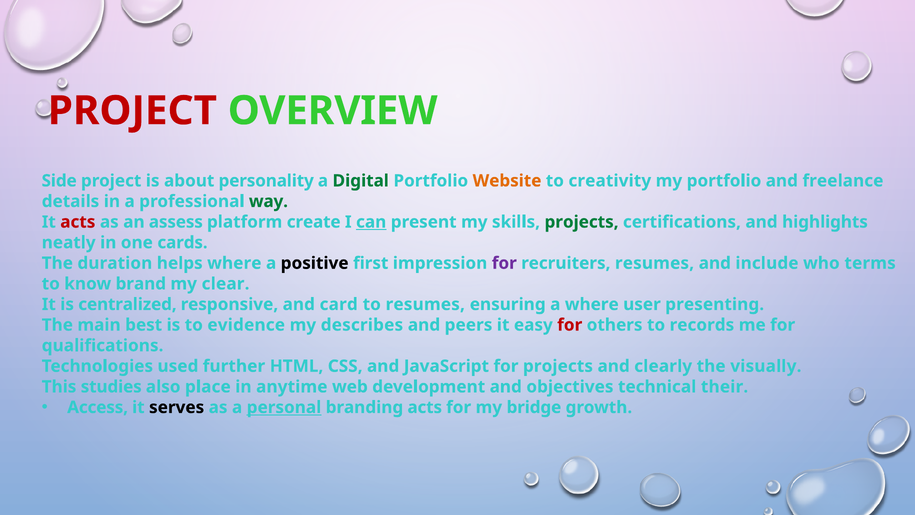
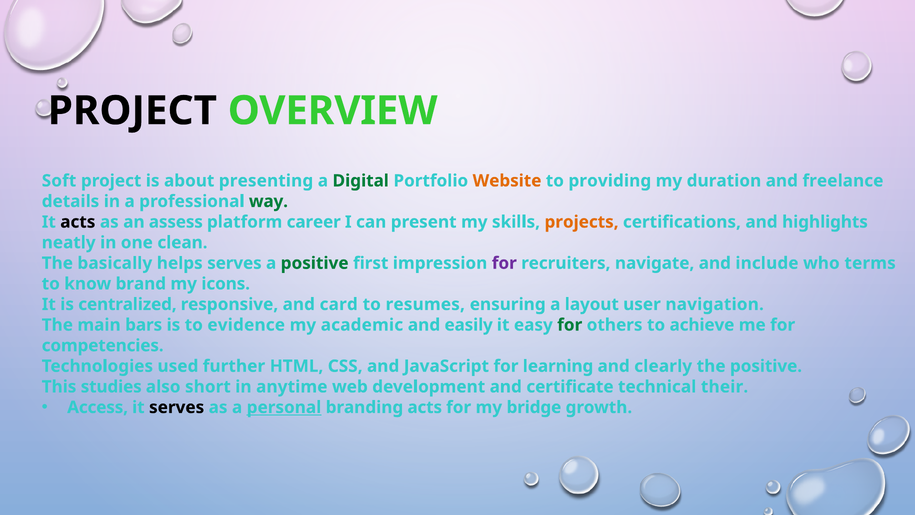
PROJECT at (132, 111) colour: red -> black
Side: Side -> Soft
personality: personality -> presenting
creativity: creativity -> providing
my portfolio: portfolio -> duration
acts at (78, 222) colour: red -> black
create: create -> career
can underline: present -> none
projects at (582, 222) colour: green -> orange
cards: cards -> clean
duration: duration -> basically
helps where: where -> serves
positive at (315, 263) colour: black -> green
recruiters resumes: resumes -> navigate
clear: clear -> icons
a where: where -> layout
presenting: presenting -> navigation
best: best -> bars
describes: describes -> academic
peers: peers -> easily
for at (570, 325) colour: red -> green
records: records -> achieve
qualifications: qualifications -> competencies
for projects: projects -> learning
the visually: visually -> positive
place: place -> short
objectives: objectives -> certificate
